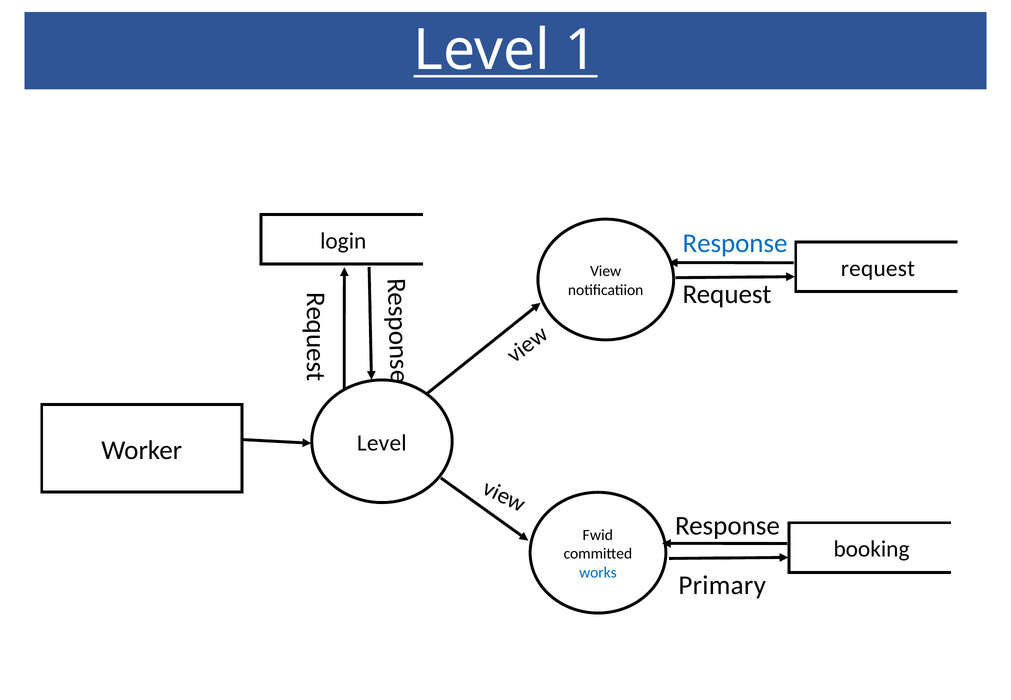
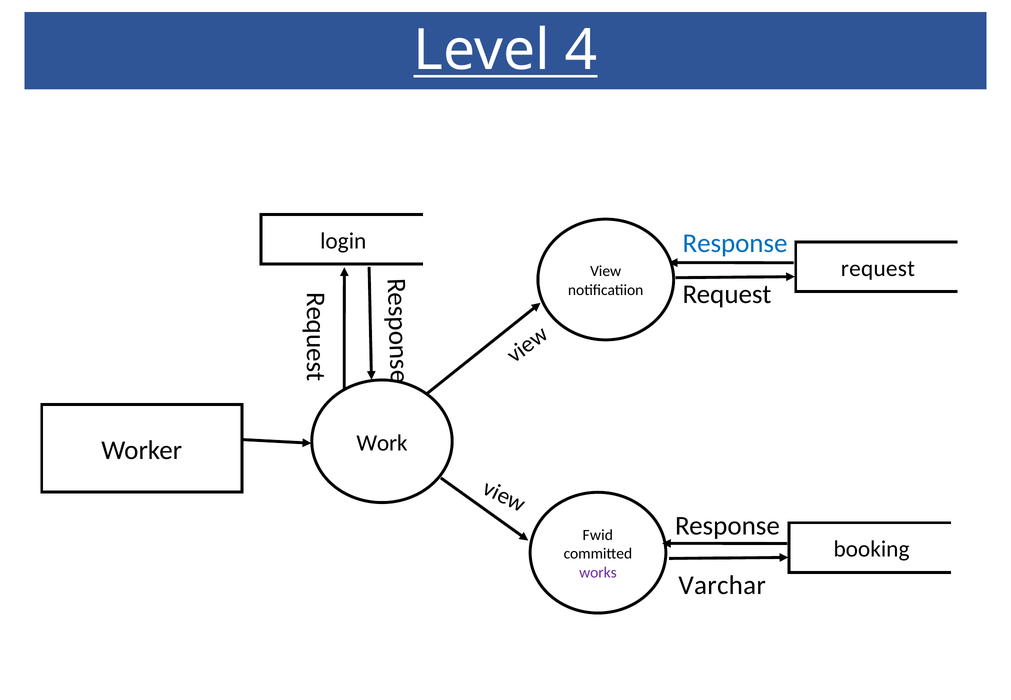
1: 1 -> 4
Worker Level: Level -> Work
works colour: blue -> purple
Primary: Primary -> Varchar
